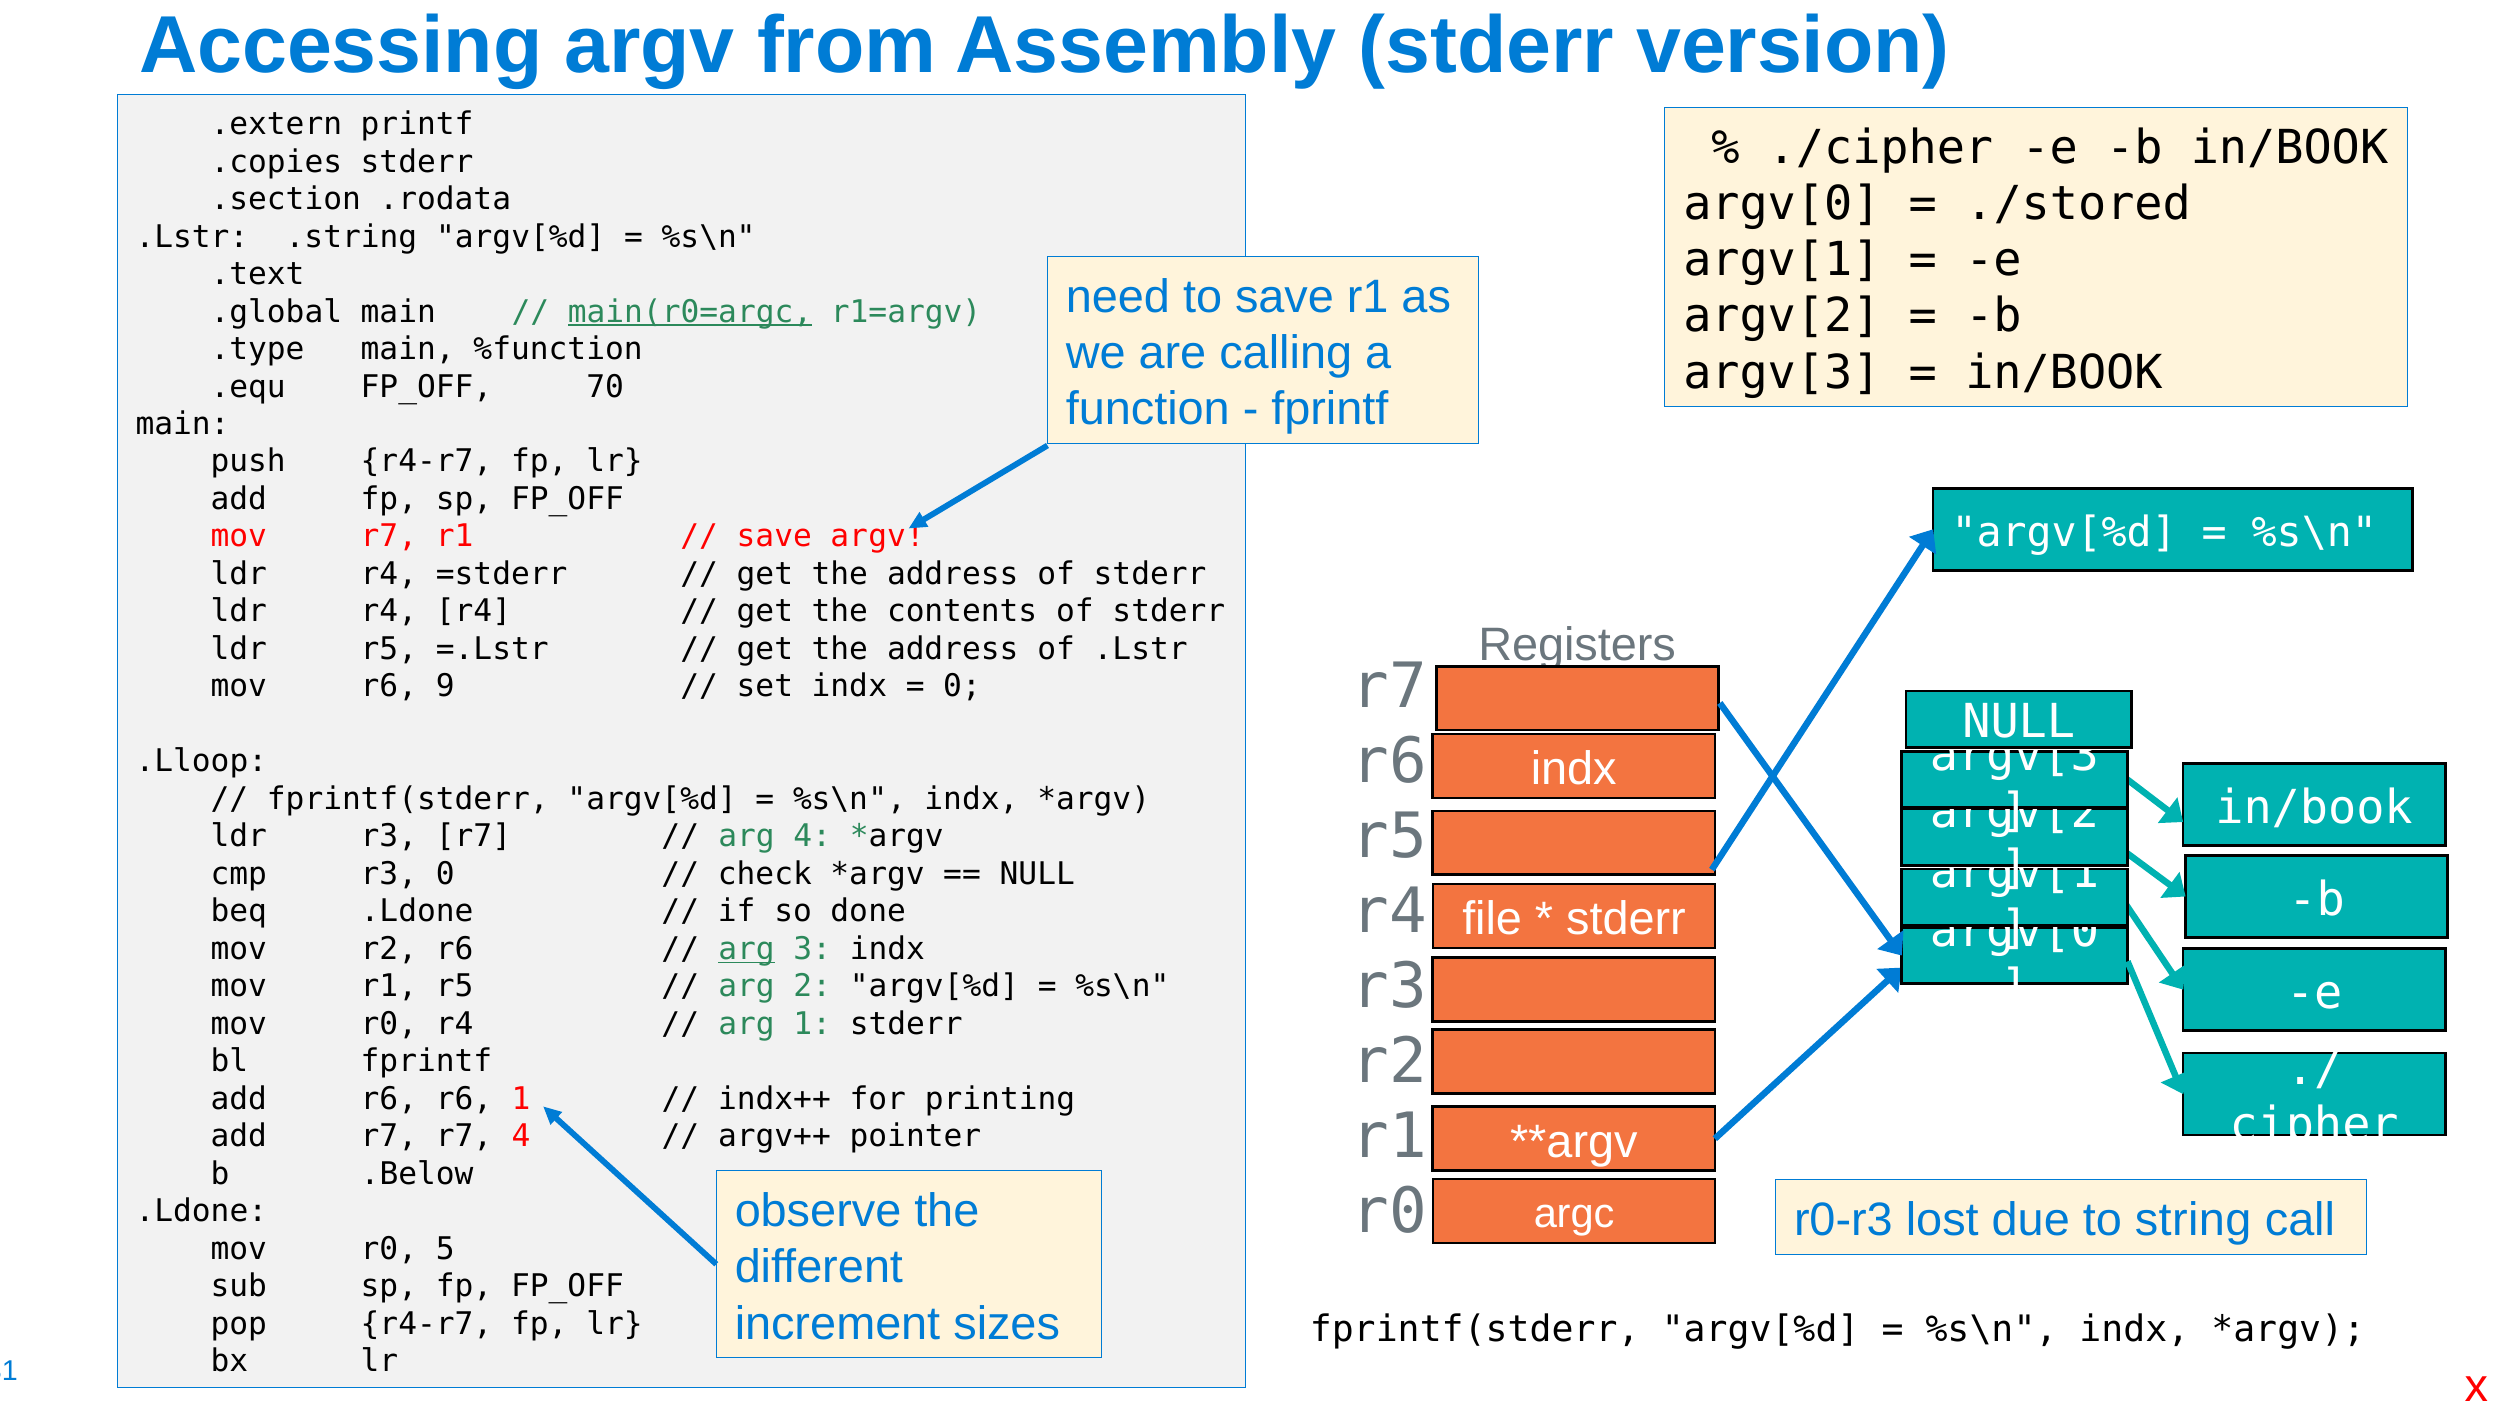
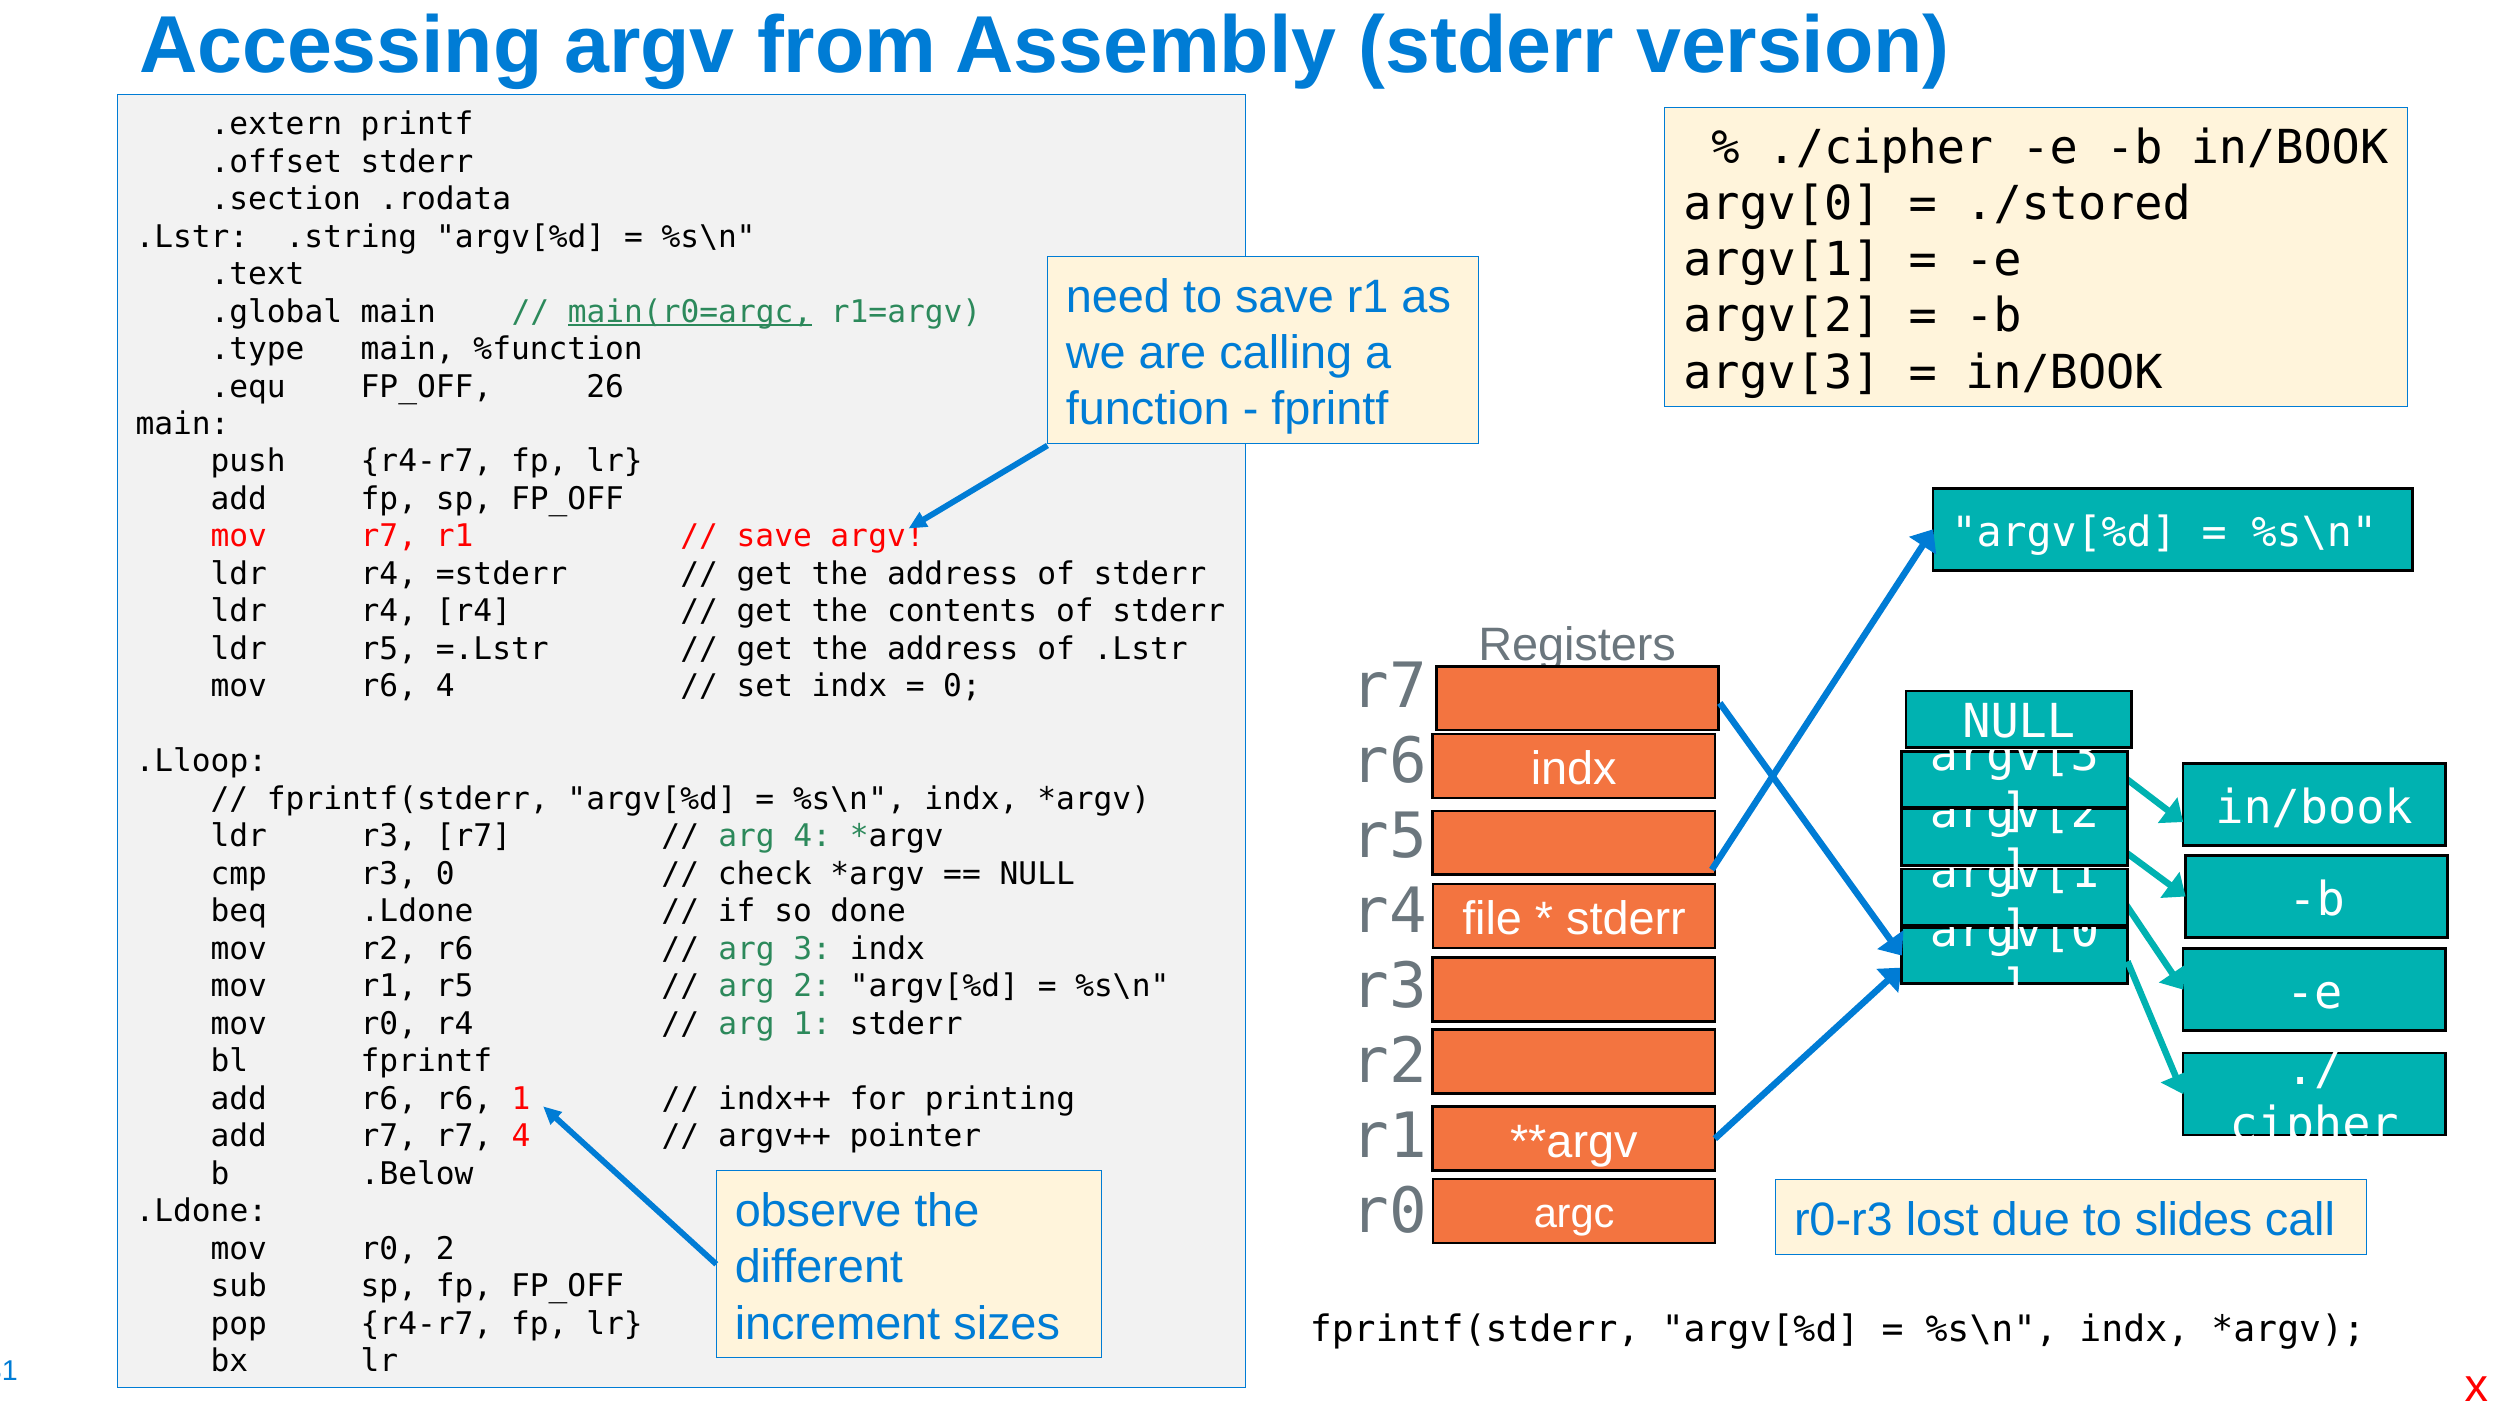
.copies: .copies -> .offset
70: 70 -> 26
r6 9: 9 -> 4
arg at (747, 949) underline: present -> none
string: string -> slides
r0 5: 5 -> 2
